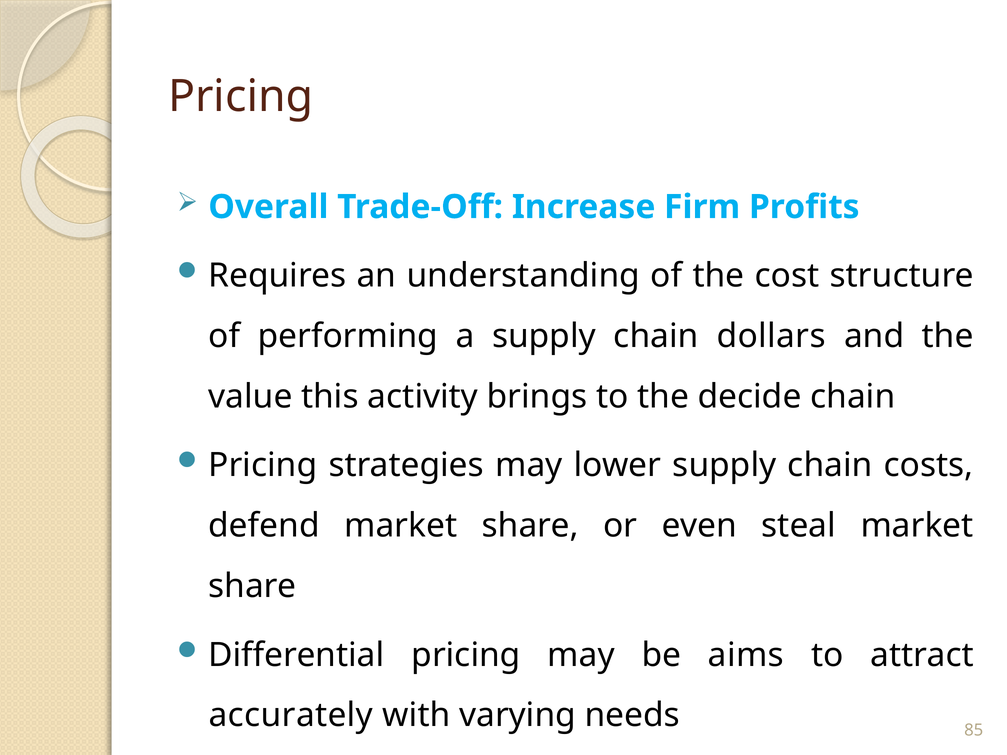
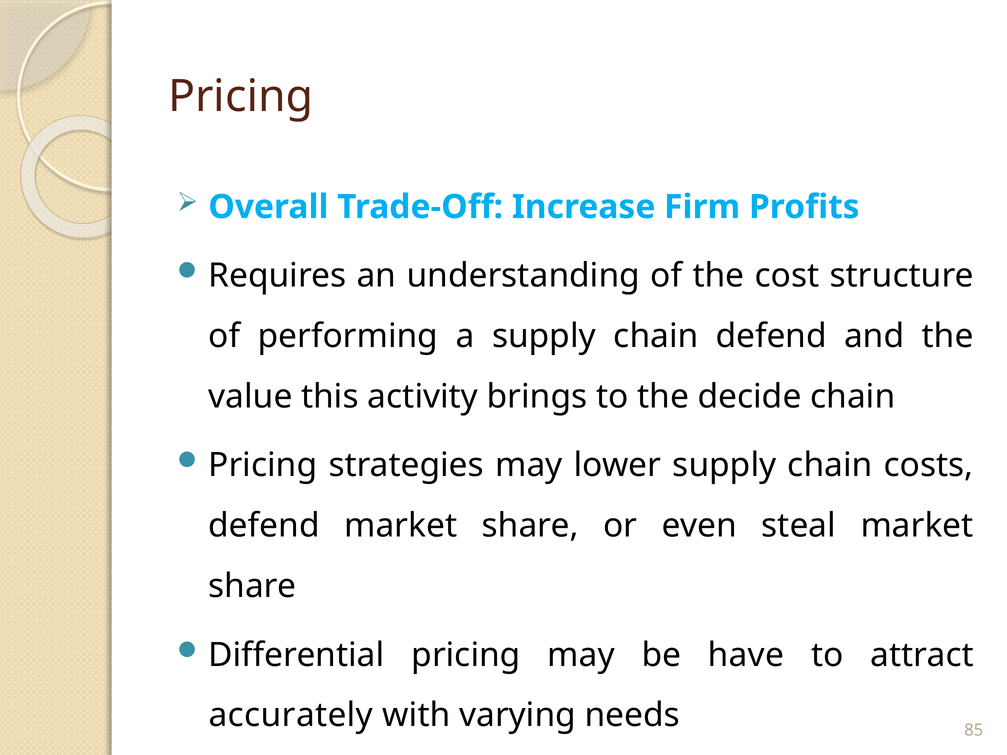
chain dollars: dollars -> defend
aims: aims -> have
